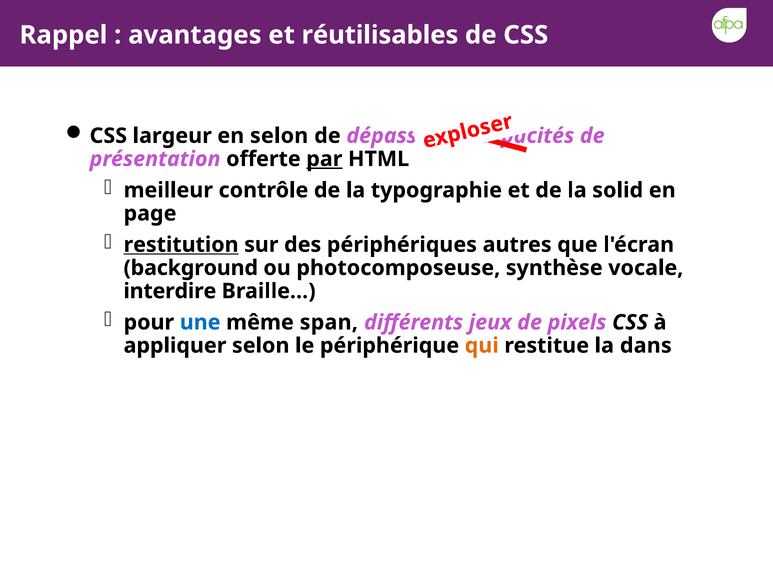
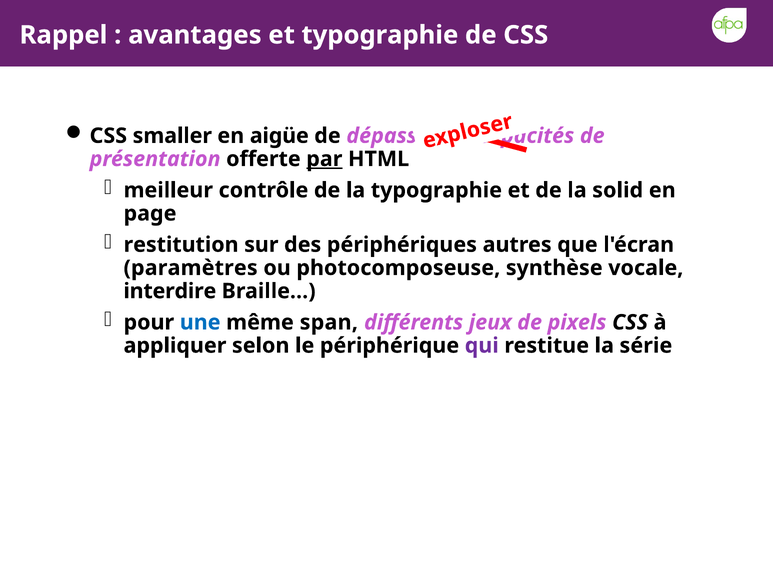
et réutilisables: réutilisables -> typographie
largeur: largeur -> smaller
en selon: selon -> aigüe
restitution underline: present -> none
background: background -> paramètres
qui colour: orange -> purple
dans: dans -> série
